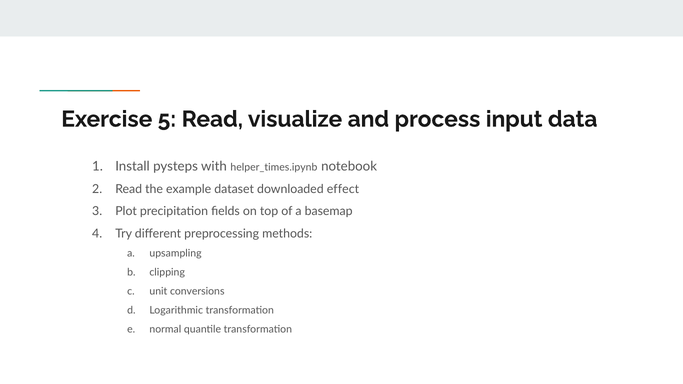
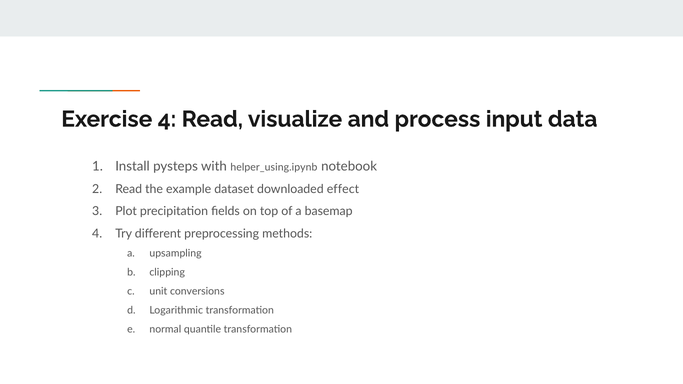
Exercise 5: 5 -> 4
helper_times.ipynb: helper_times.ipynb -> helper_using.ipynb
